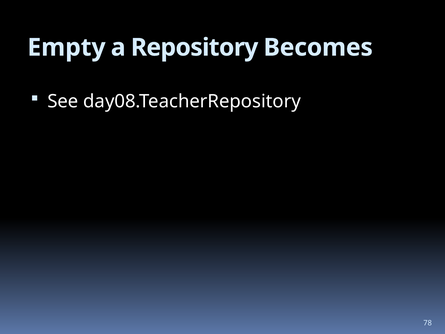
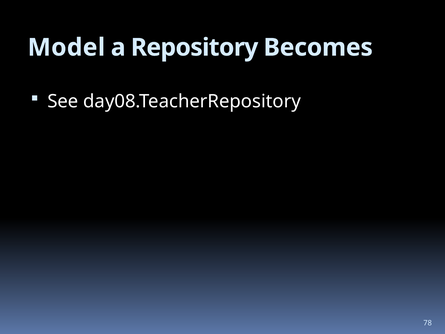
Empty: Empty -> Model
